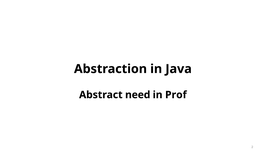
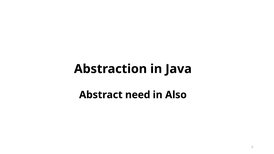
Prof: Prof -> Also
